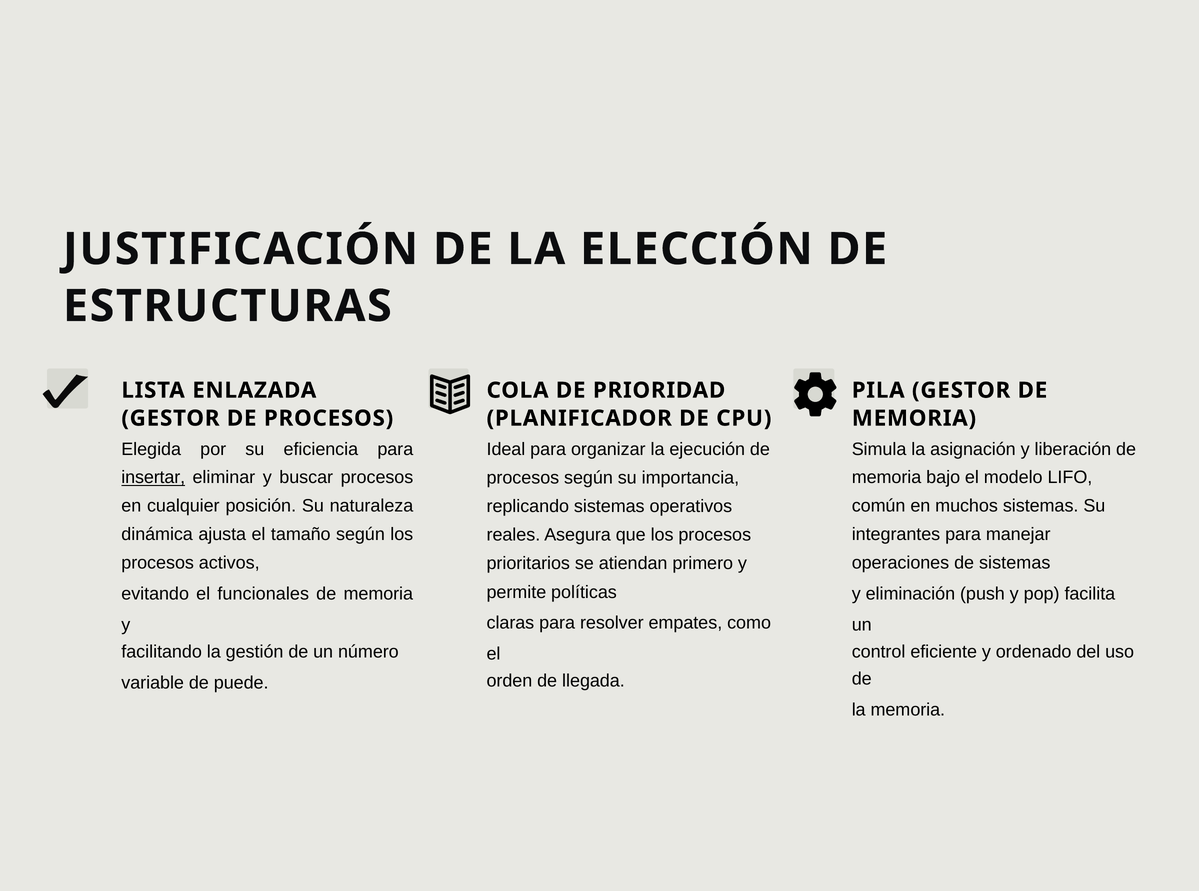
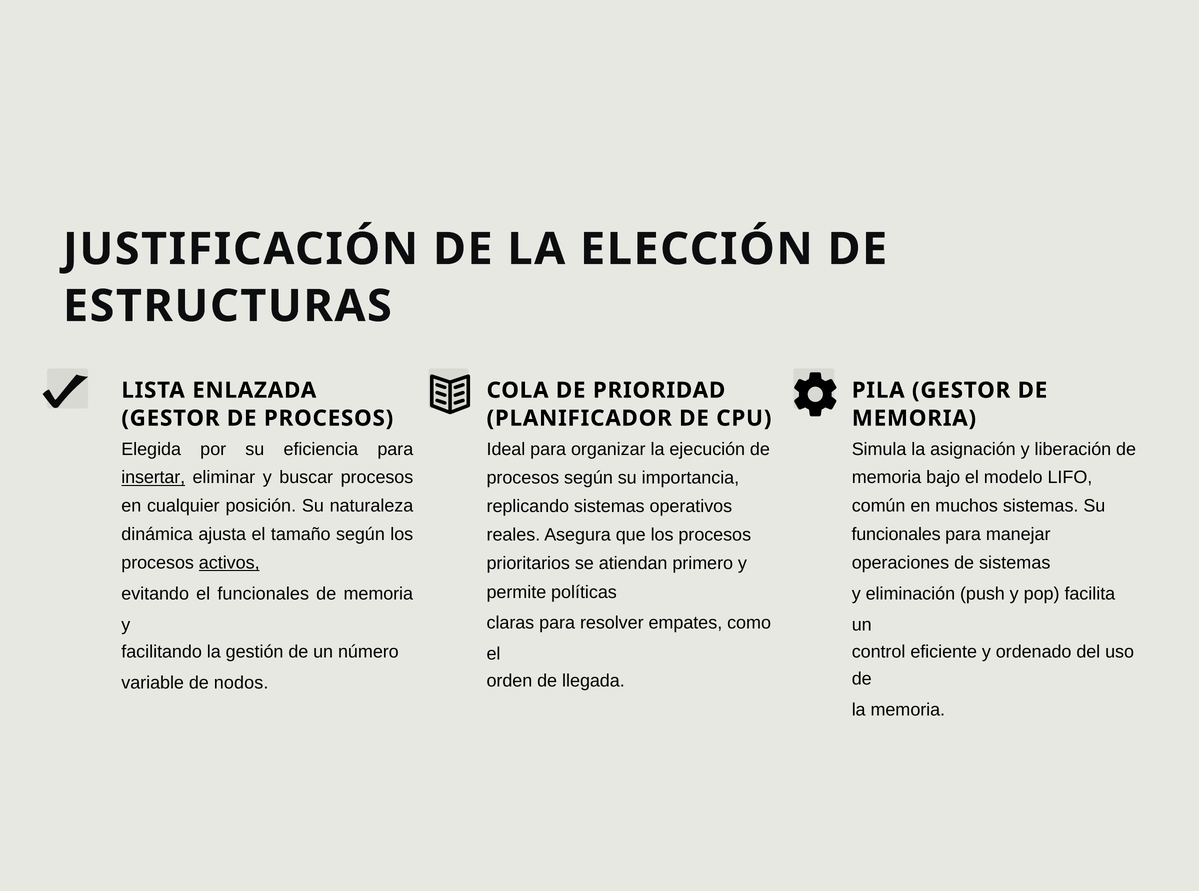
integrantes at (896, 535): integrantes -> funcionales
activos underline: none -> present
puede: puede -> nodos
